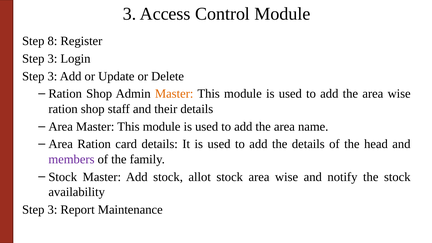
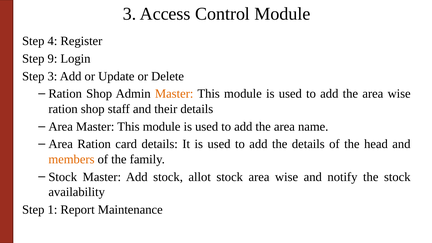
8: 8 -> 4
3 at (52, 59): 3 -> 9
members colour: purple -> orange
3 at (52, 210): 3 -> 1
